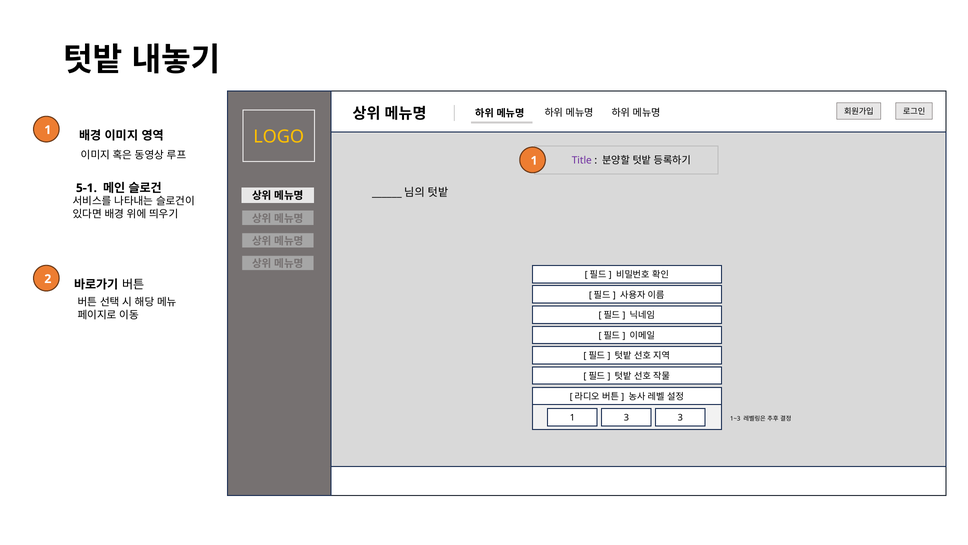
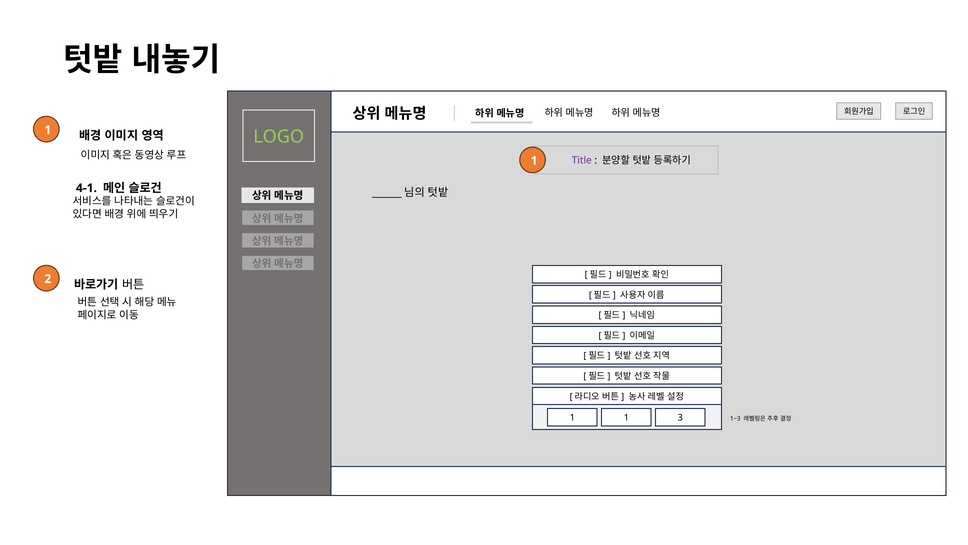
LOGO colour: yellow -> light green
5-1: 5-1 -> 4-1
1 3: 3 -> 1
